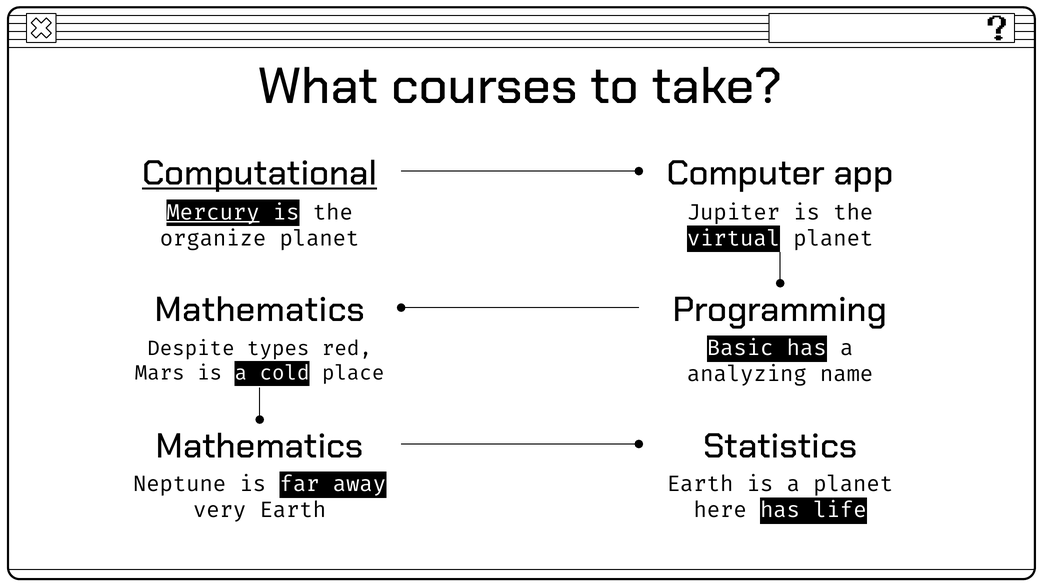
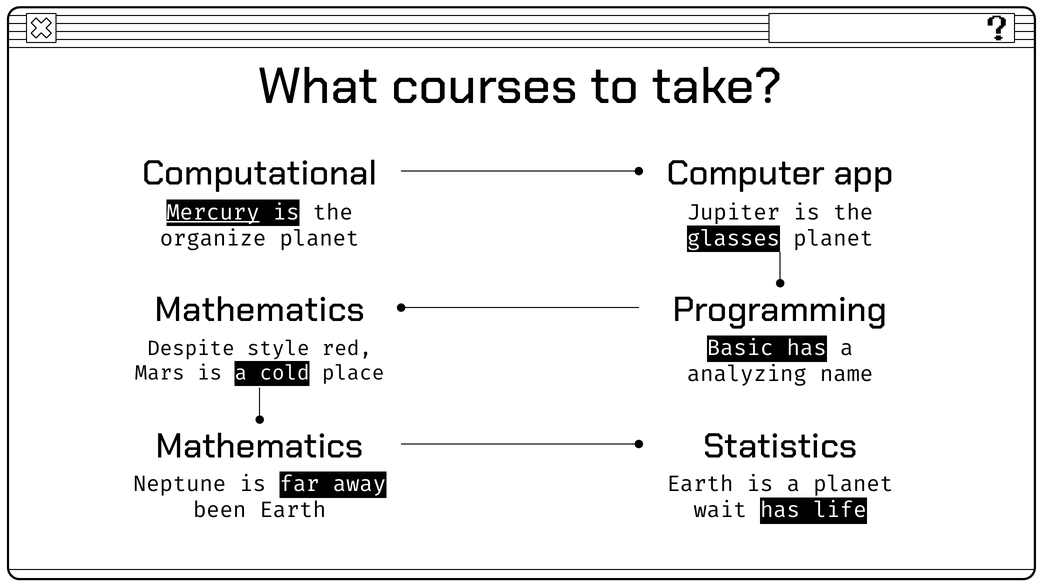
Computational underline: present -> none
virtual: virtual -> glasses
types: types -> style
very: very -> been
here: here -> wait
